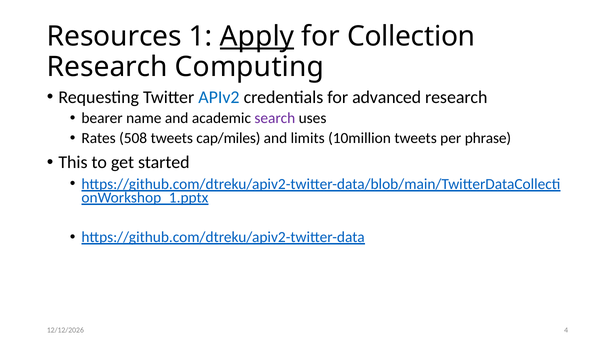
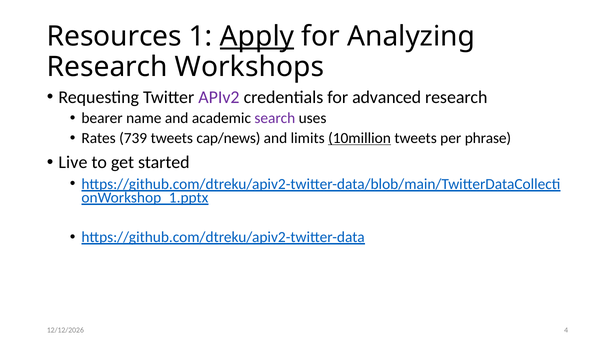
Collection: Collection -> Analyzing
Computing: Computing -> Workshops
APIv2 colour: blue -> purple
508: 508 -> 739
cap/miles: cap/miles -> cap/news
10million underline: none -> present
This: This -> Live
